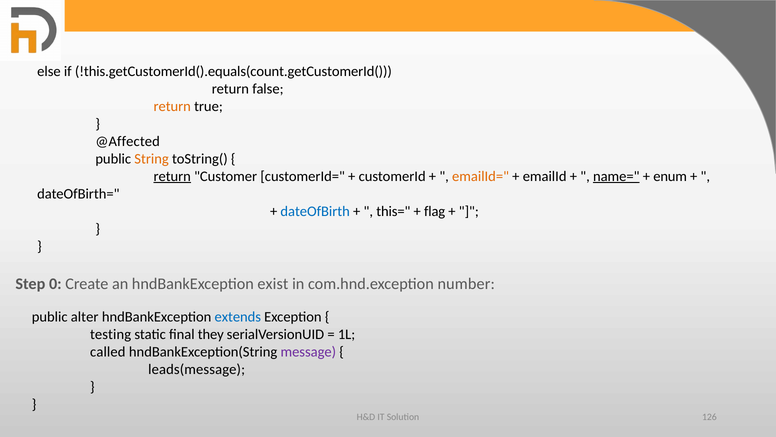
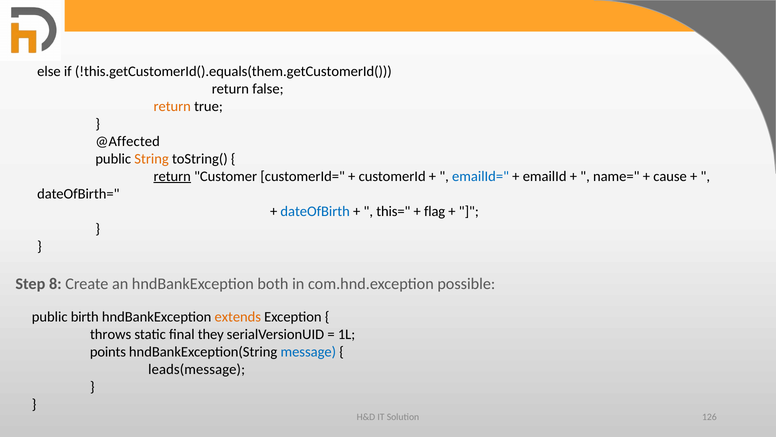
!this.getCustomerId().equals(count.getCustomerId(: !this.getCustomerId().equals(count.getCustomerId( -> !this.getCustomerId().equals(them.getCustomerId(
emailId= colour: orange -> blue
name= underline: present -> none
enum: enum -> cause
0: 0 -> 8
exist: exist -> both
number: number -> possible
alter: alter -> birth
extends colour: blue -> orange
testing: testing -> throws
called: called -> points
message colour: purple -> blue
